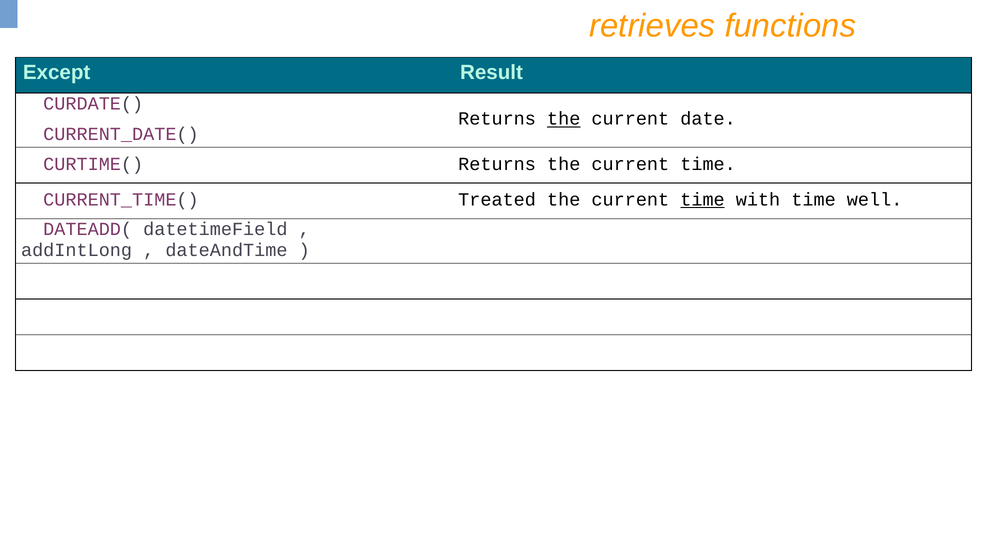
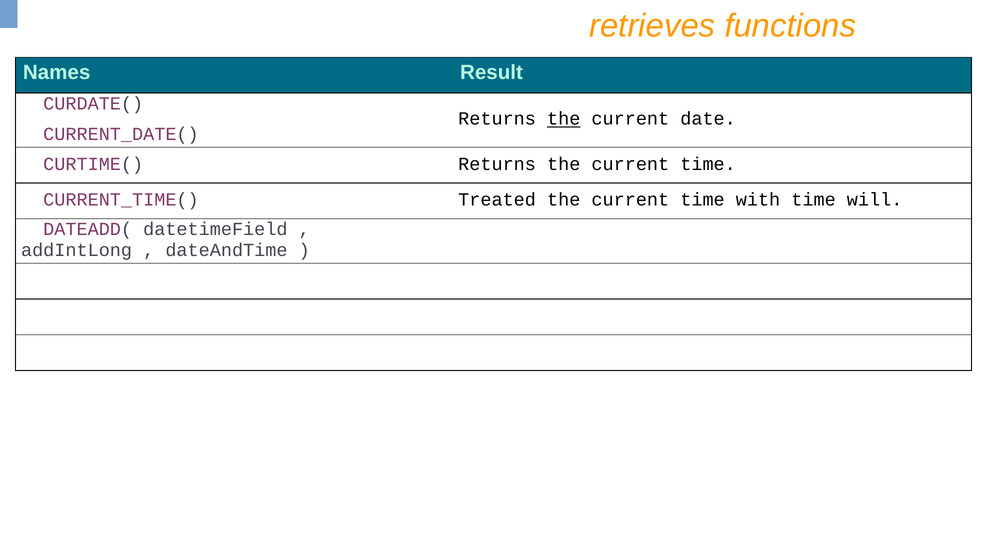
Except: Except -> Names
time at (703, 200) underline: present -> none
well: well -> will
